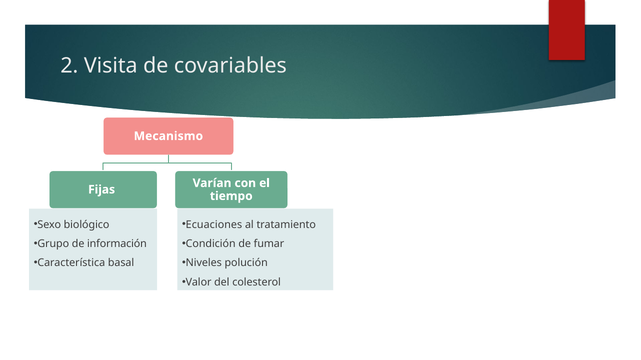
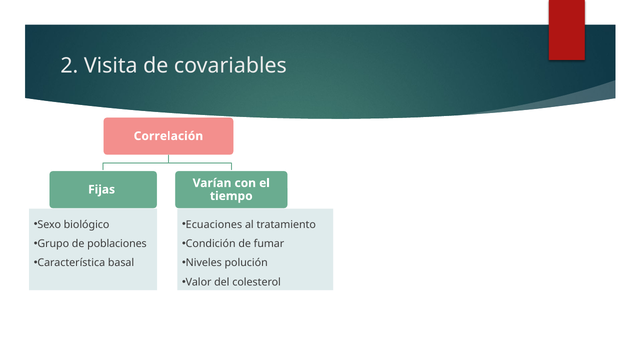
Mecanismo: Mecanismo -> Correlación
información: información -> poblaciones
